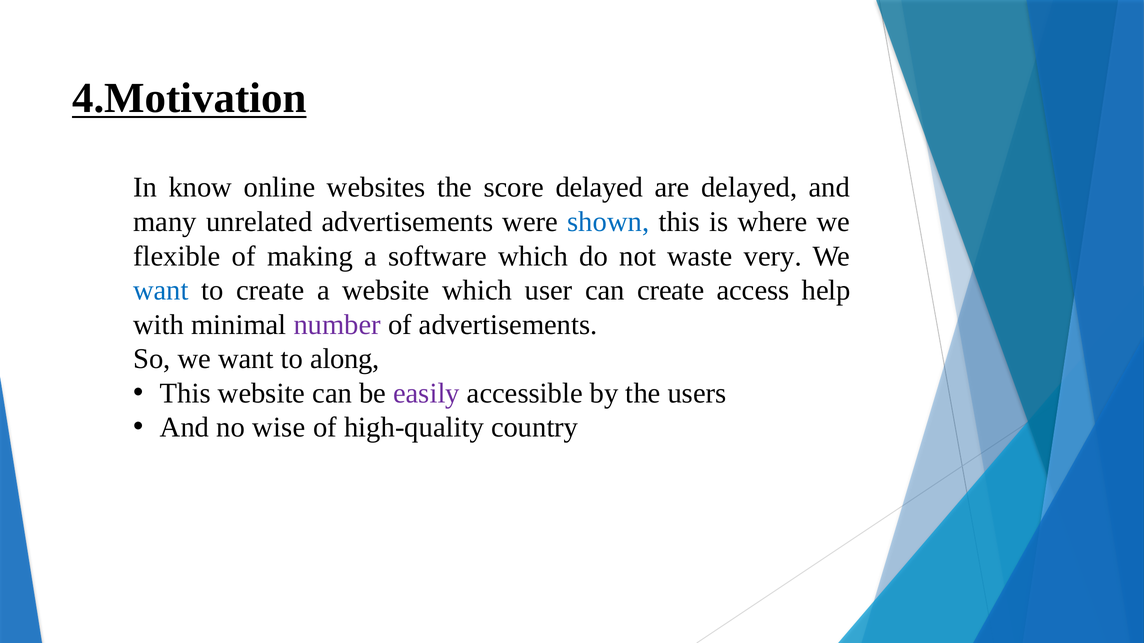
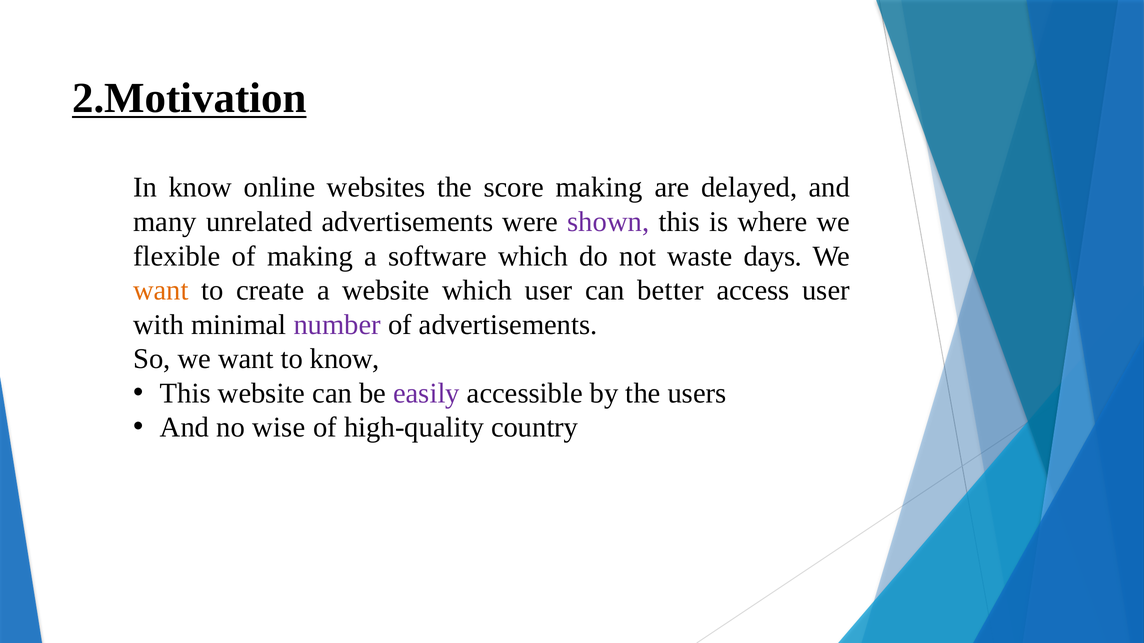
4.Motivation: 4.Motivation -> 2.Motivation
score delayed: delayed -> making
shown colour: blue -> purple
very: very -> days
want at (161, 291) colour: blue -> orange
can create: create -> better
access help: help -> user
to along: along -> know
